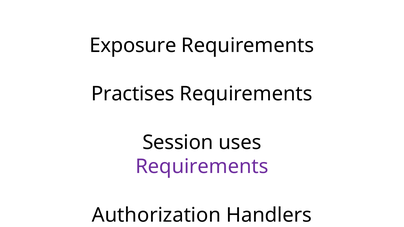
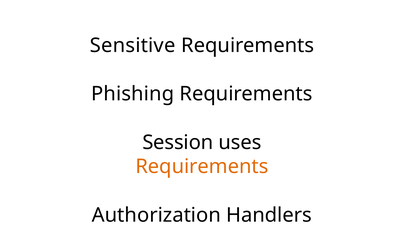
Exposure: Exposure -> Sensitive
Practises: Practises -> Phishing
Requirements at (202, 167) colour: purple -> orange
